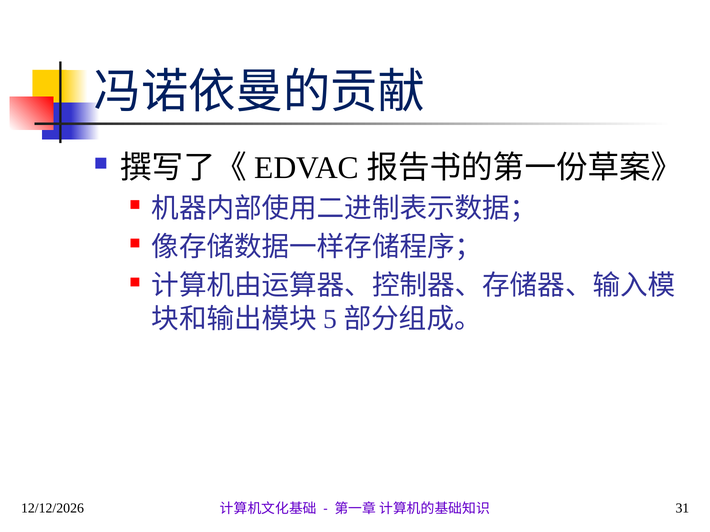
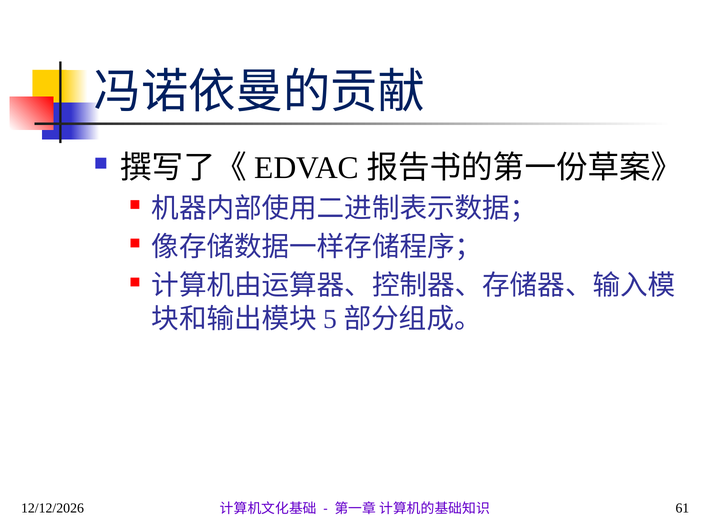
31: 31 -> 61
